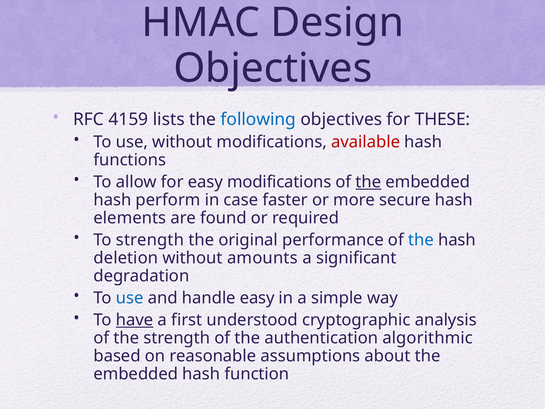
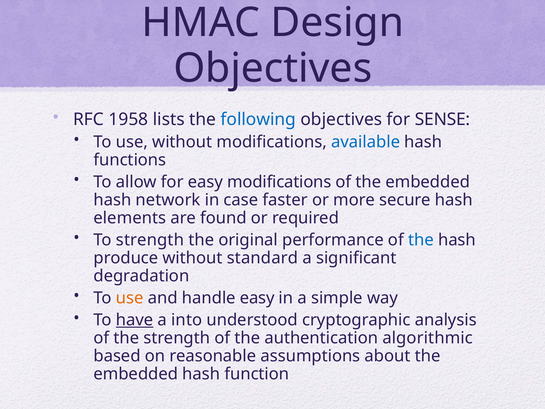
4159: 4159 -> 1958
THESE: THESE -> SENSE
available colour: red -> blue
the at (368, 182) underline: present -> none
perform: perform -> network
deletion: deletion -> produce
amounts: amounts -> standard
use at (130, 298) colour: blue -> orange
first: first -> into
